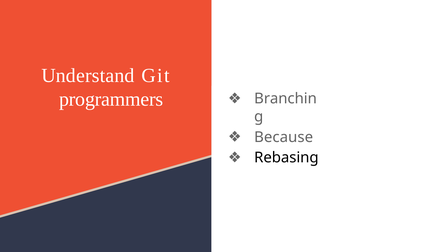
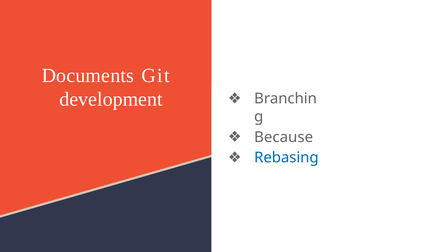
Understand: Understand -> Documents
programmers: programmers -> development
Rebasing colour: black -> blue
